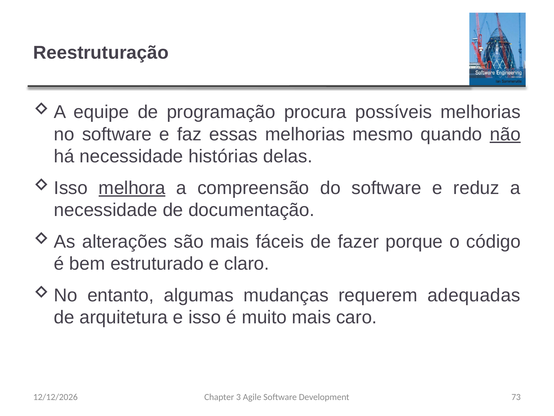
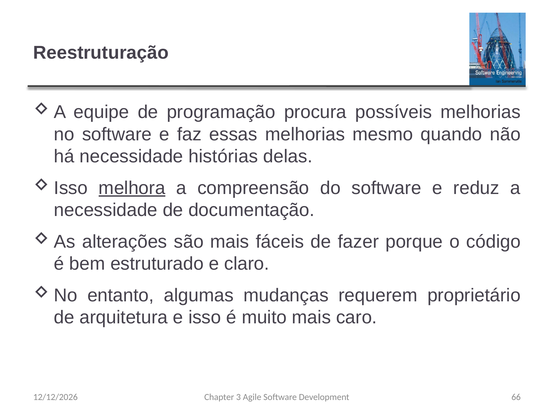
não underline: present -> none
adequadas: adequadas -> proprietário
73: 73 -> 66
